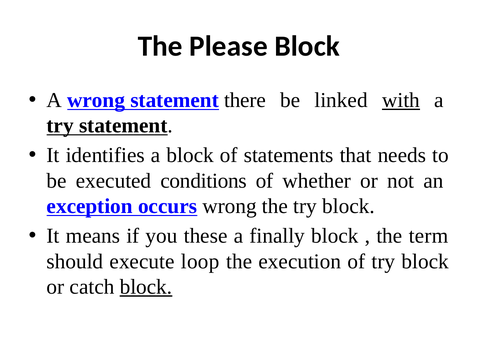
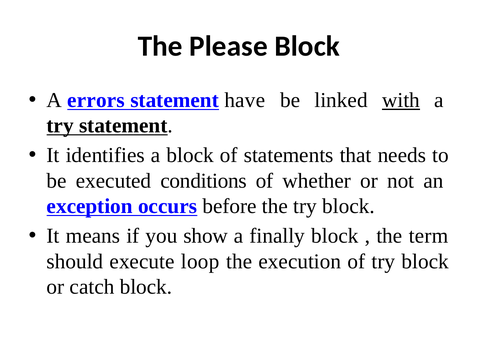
A wrong: wrong -> errors
there: there -> have
occurs wrong: wrong -> before
these: these -> show
block at (146, 287) underline: present -> none
